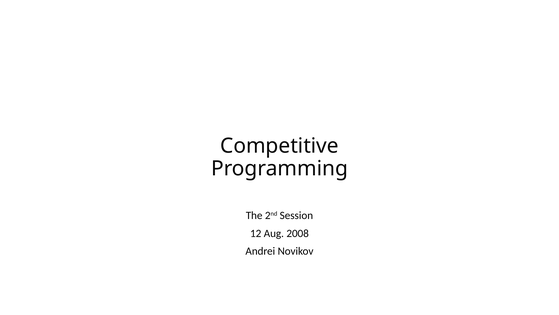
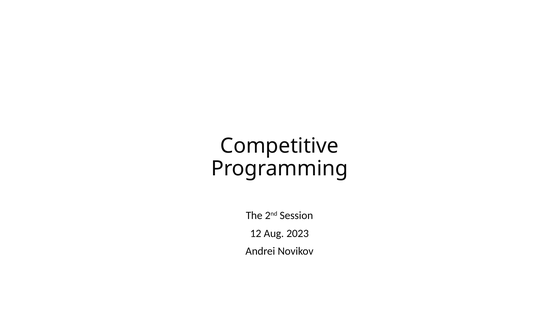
2008: 2008 -> 2023
